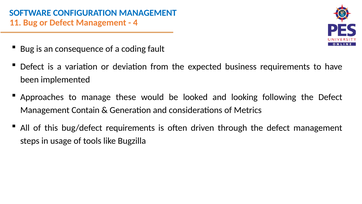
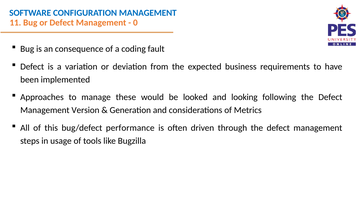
4: 4 -> 0
Contain: Contain -> Version
bug/defect requirements: requirements -> performance
